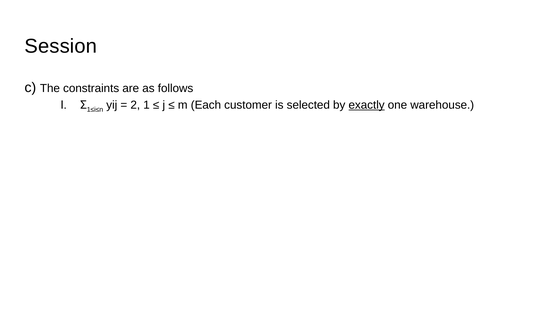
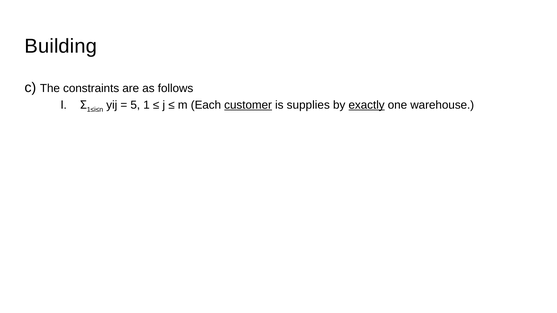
Session: Session -> Building
2: 2 -> 5
customer underline: none -> present
selected: selected -> supplies
